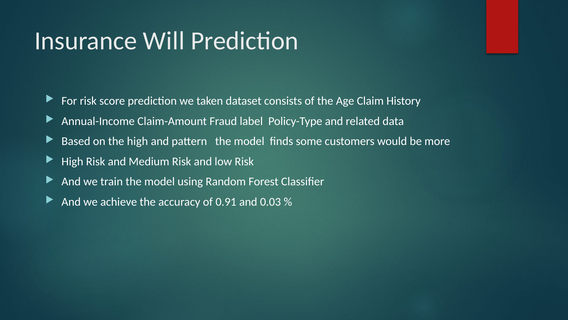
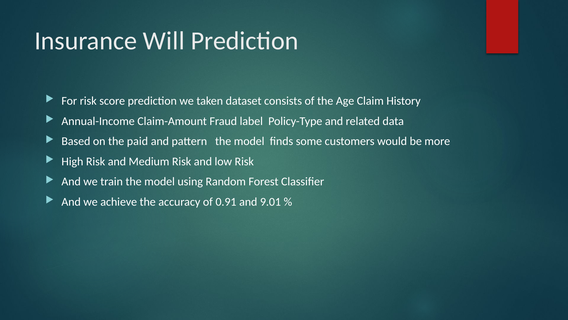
the high: high -> paid
0.03: 0.03 -> 9.01
